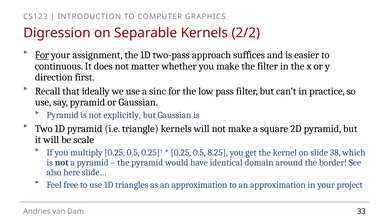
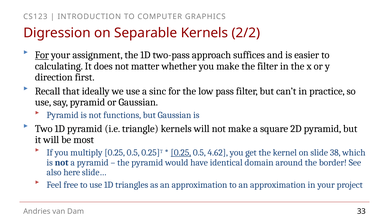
continuous: continuous -> calculating
explicitly: explicitly -> functions
scale: scale -> most
0.25 at (181, 152) underline: none -> present
8.25: 8.25 -> 4.62
